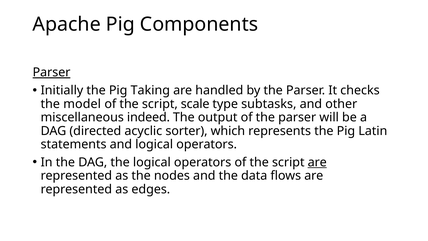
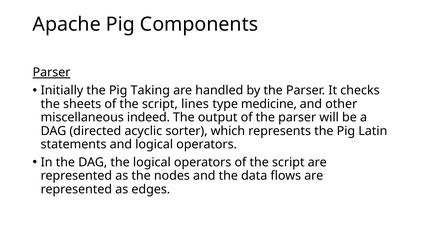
model: model -> sheets
scale: scale -> lines
subtasks: subtasks -> medicine
are at (317, 162) underline: present -> none
